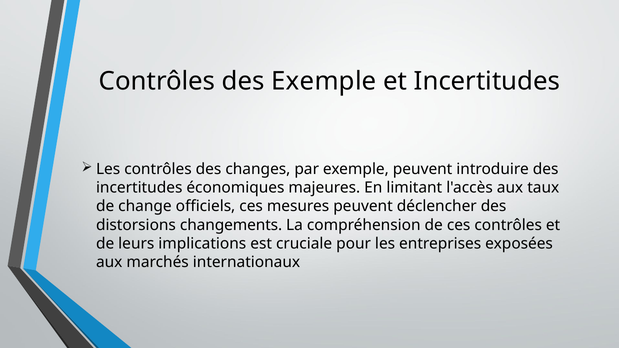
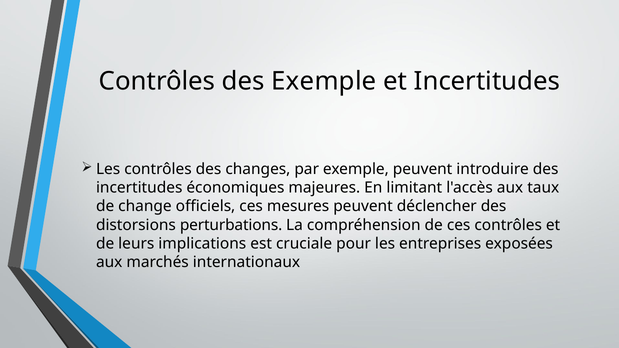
changements: changements -> perturbations
